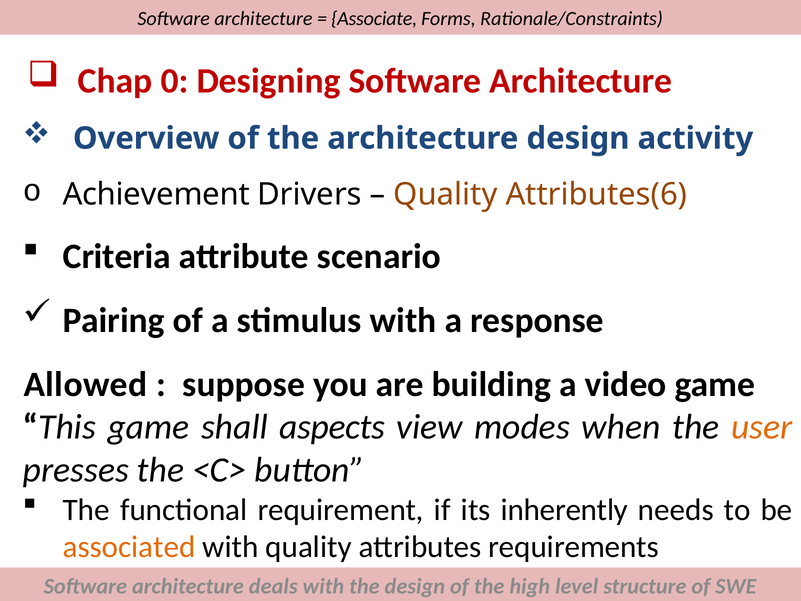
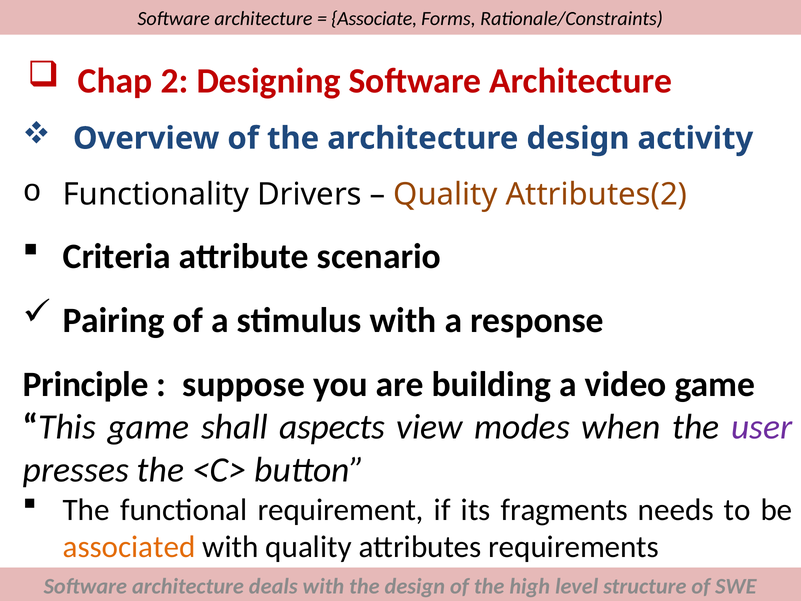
0: 0 -> 2
Achievement: Achievement -> Functionality
Attributes(6: Attributes(6 -> Attributes(2
Allowed: Allowed -> Principle
user colour: orange -> purple
inherently: inherently -> fragments
